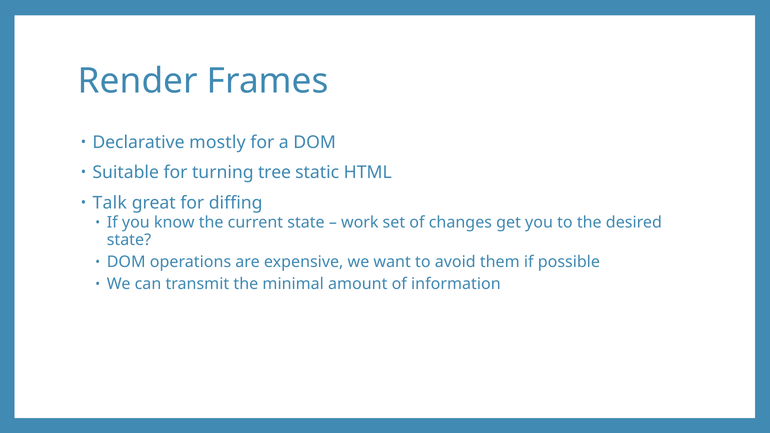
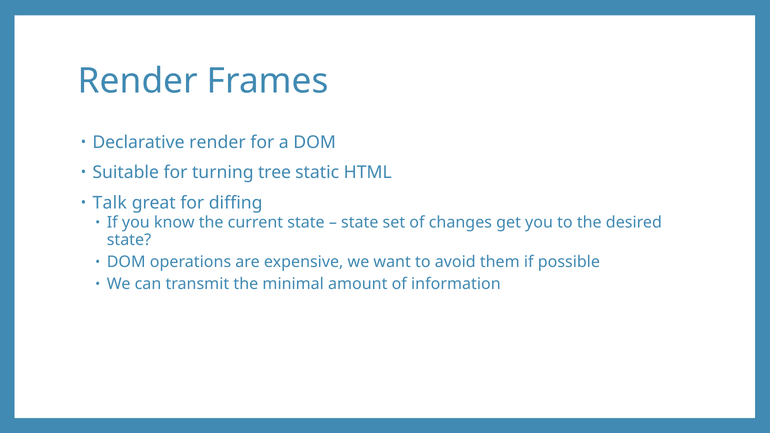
Declarative mostly: mostly -> render
work at (360, 223): work -> state
